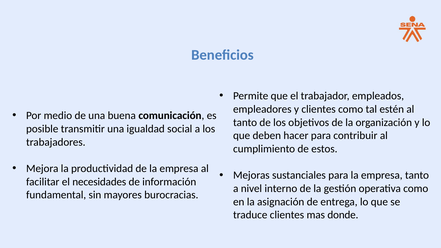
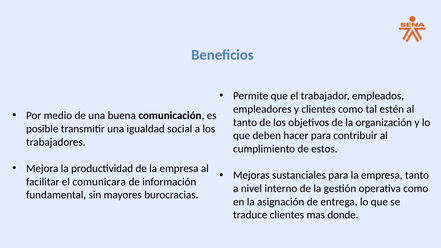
necesidades: necesidades -> comunicara
